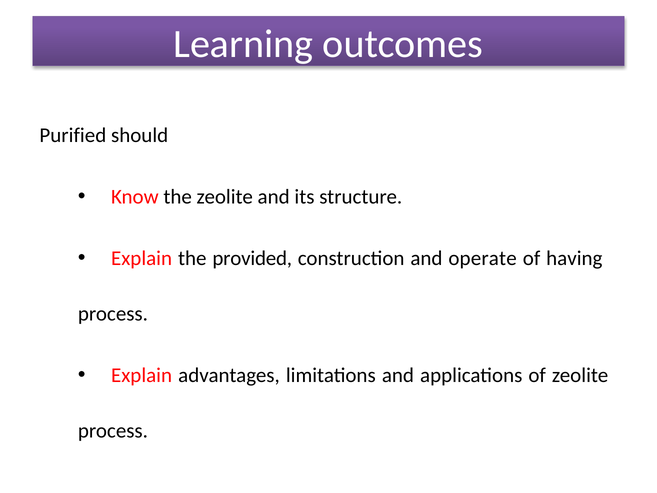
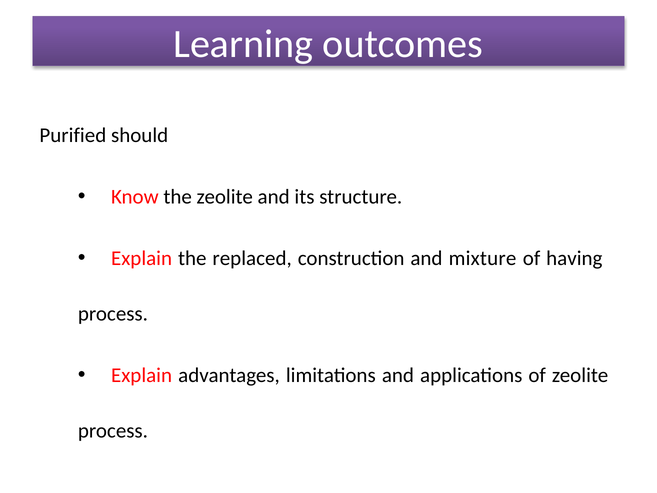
provided: provided -> replaced
operate: operate -> mixture
